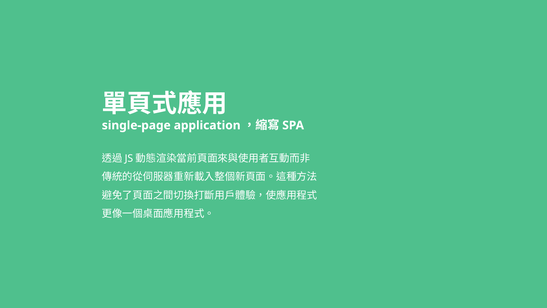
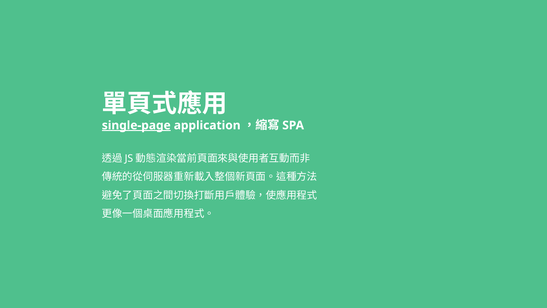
single-page underline: none -> present
